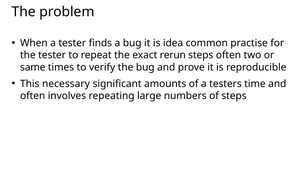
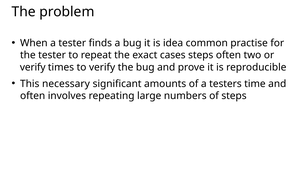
rerun: rerun -> cases
same at (33, 67): same -> verify
